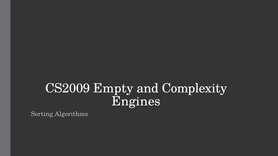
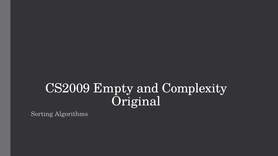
Engines: Engines -> Original
